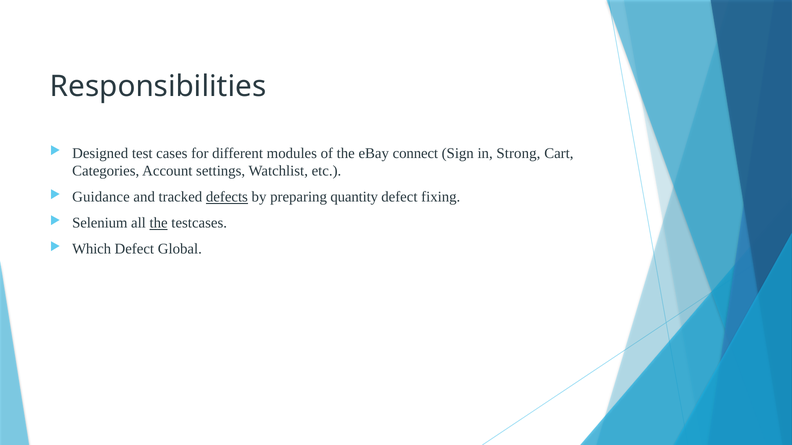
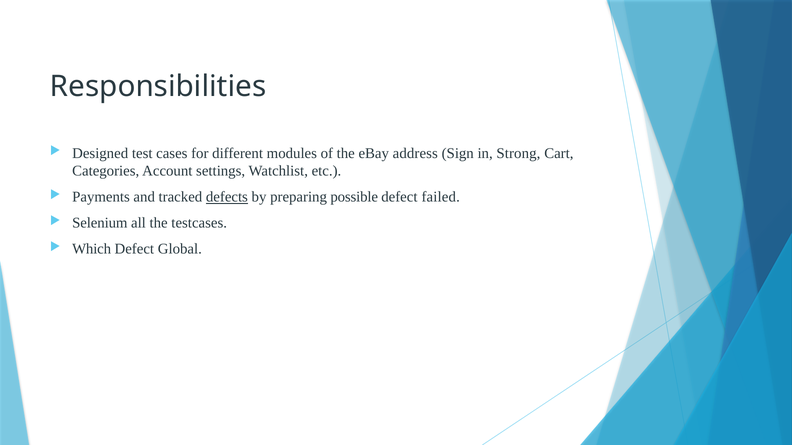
connect: connect -> address
Guidance: Guidance -> Payments
quantity: quantity -> possible
fixing: fixing -> failed
the at (159, 223) underline: present -> none
